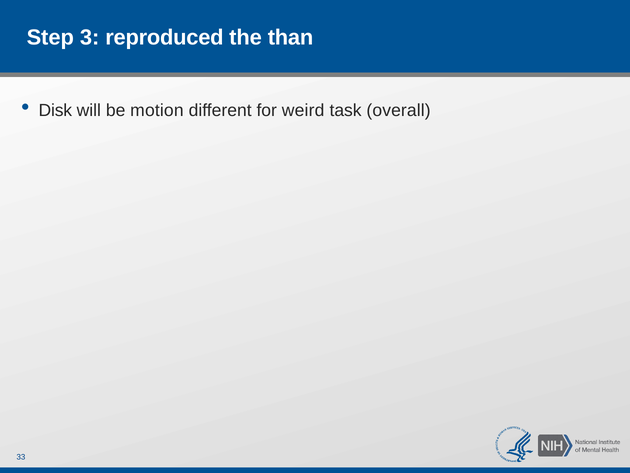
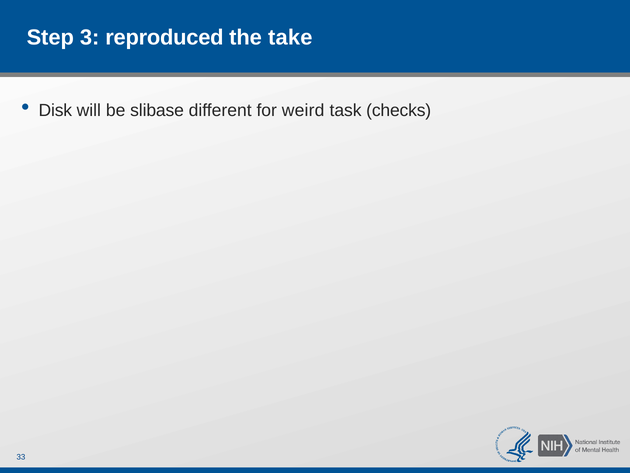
than: than -> take
motion: motion -> slibase
overall: overall -> checks
